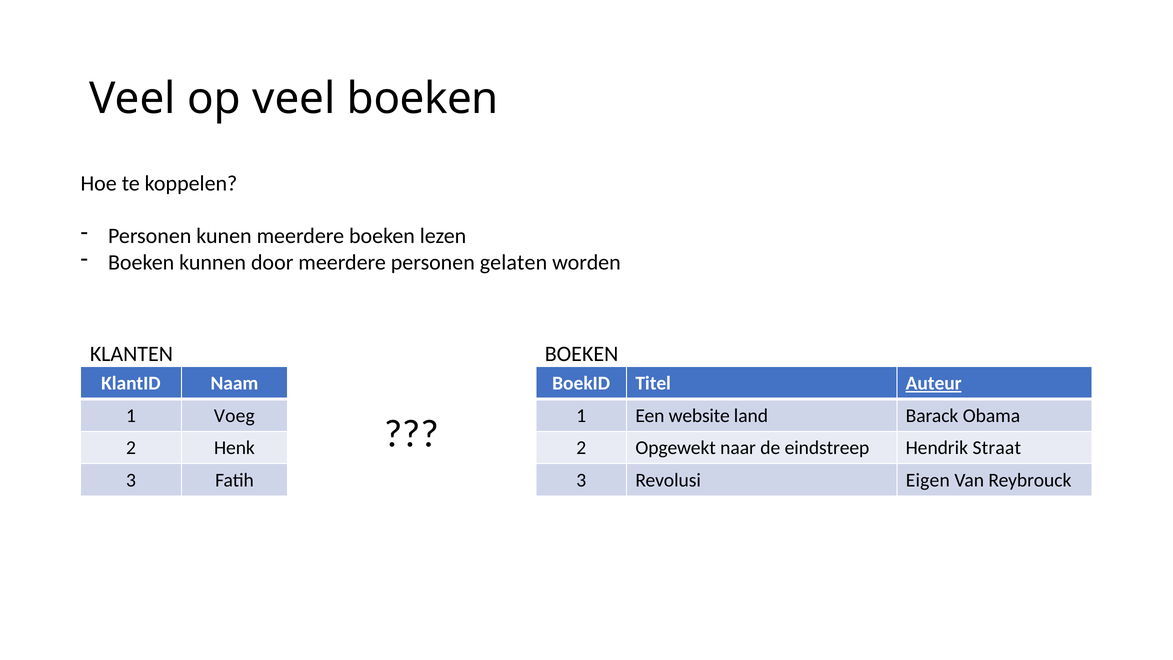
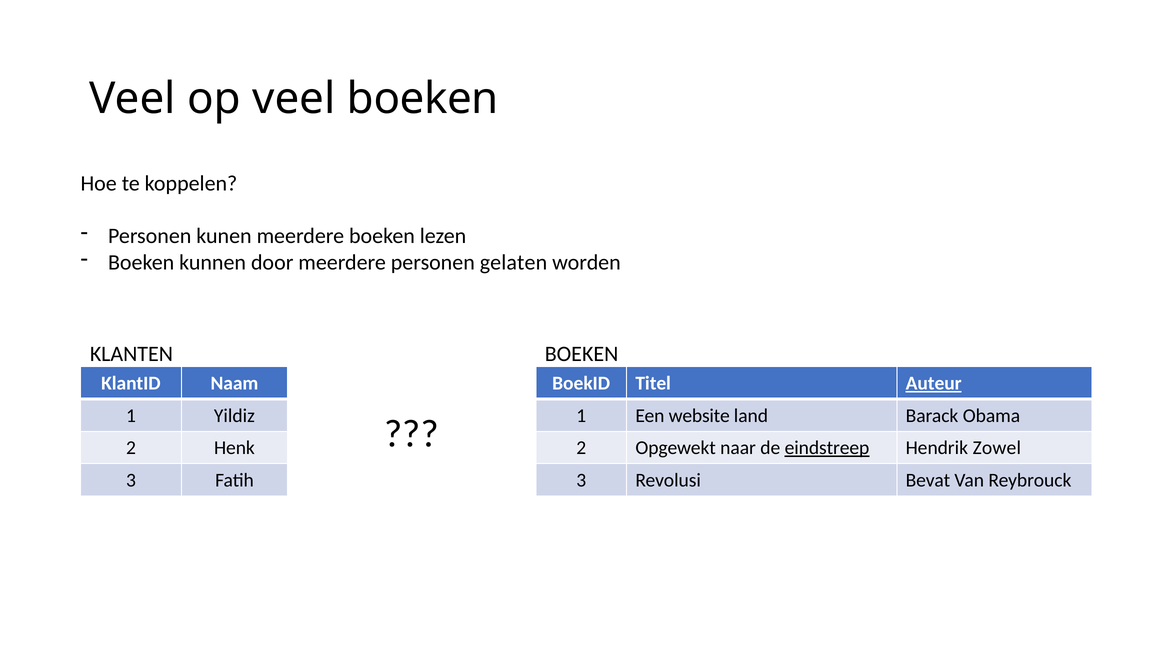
Voeg: Voeg -> Yildiz
eindstreep underline: none -> present
Straat: Straat -> Zowel
Eigen: Eigen -> Bevat
